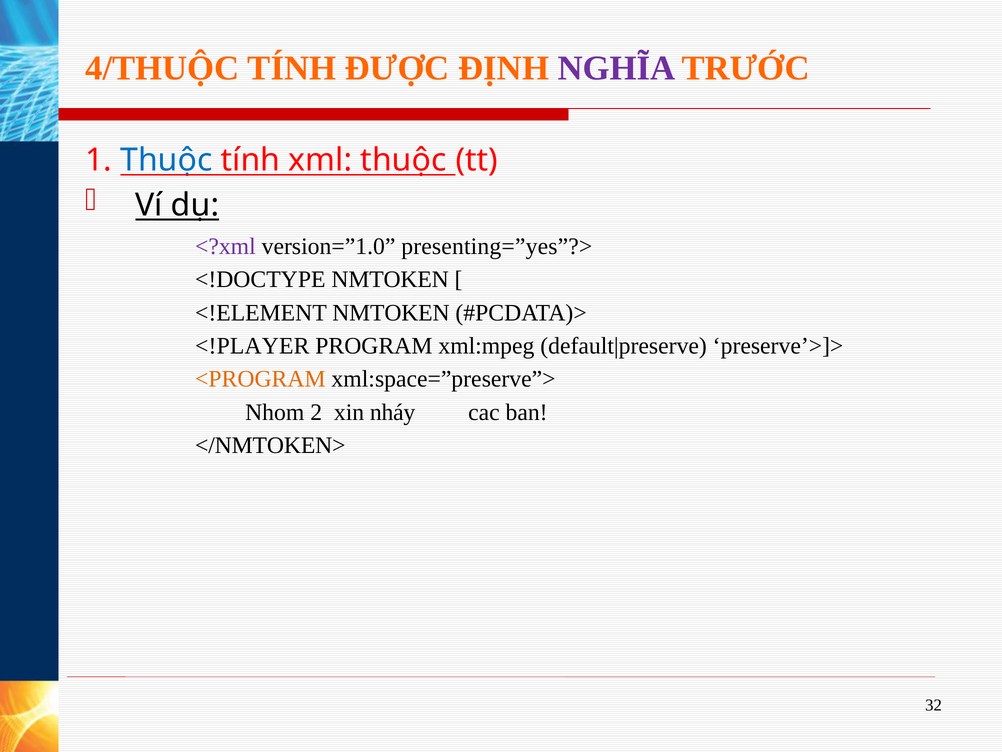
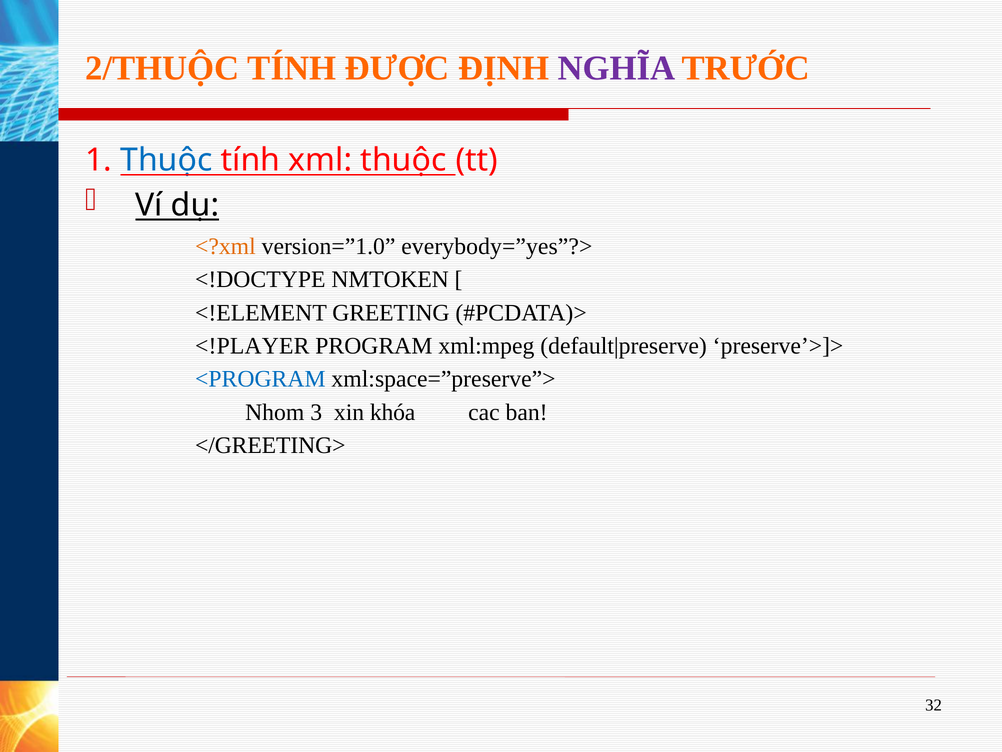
4/THUỘC: 4/THUỘC -> 2/THUỘC
<?xml colour: purple -> orange
presenting=”yes”?>: presenting=”yes”?> -> everybody=”yes”?>
<!ELEMENT NMTOKEN: NMTOKEN -> GREETING
<PROGRAM colour: orange -> blue
2: 2 -> 3
nháy: nháy -> khóa
</NMTOKEN>: </NMTOKEN> -> </GREETING>
